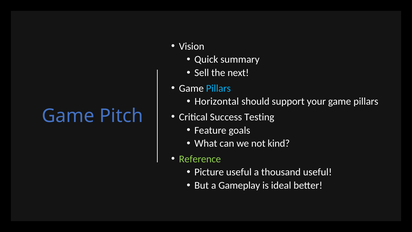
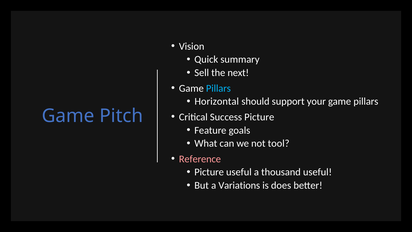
Success Testing: Testing -> Picture
kind: kind -> tool
Reference colour: light green -> pink
Gameplay: Gameplay -> Variations
ideal: ideal -> does
